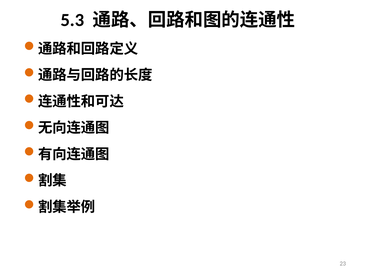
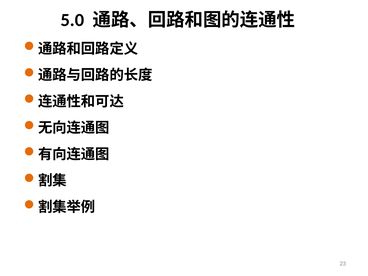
5.3: 5.3 -> 5.0
